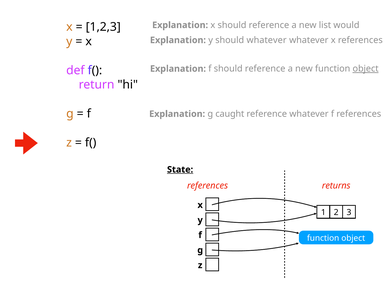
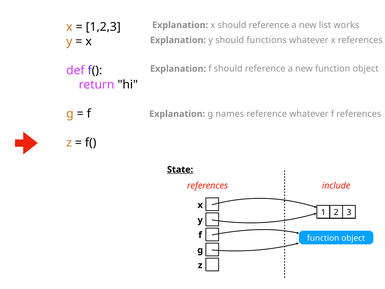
would: would -> works
should whatever: whatever -> functions
object at (366, 69) underline: present -> none
caught: caught -> names
returns: returns -> include
